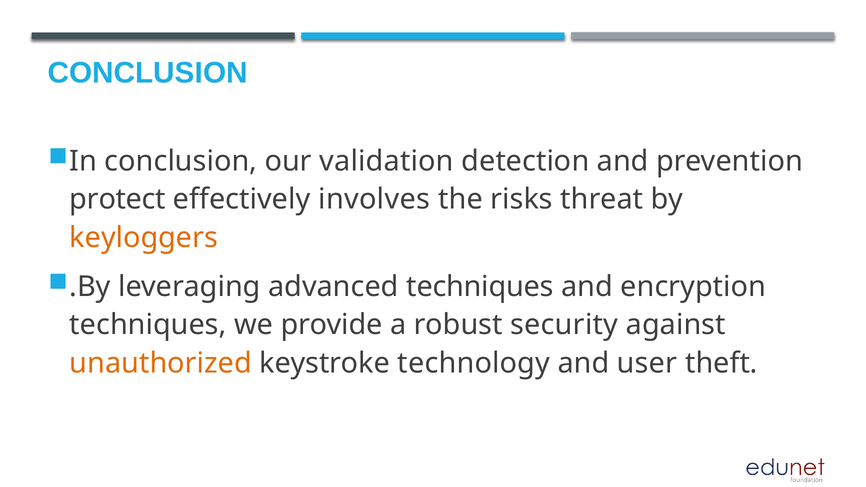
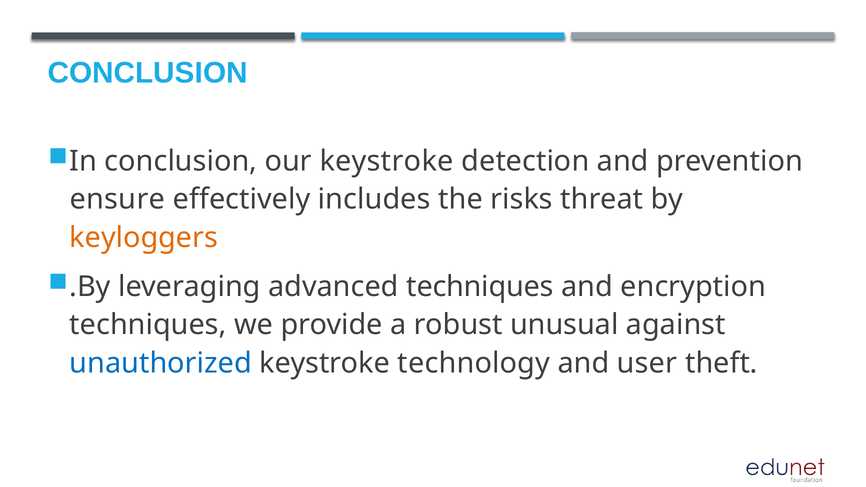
our validation: validation -> keystroke
protect: protect -> ensure
involves: involves -> includes
security: security -> unusual
unauthorized colour: orange -> blue
